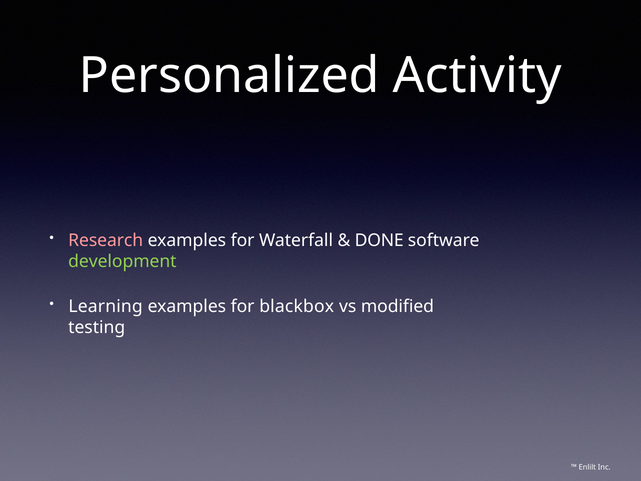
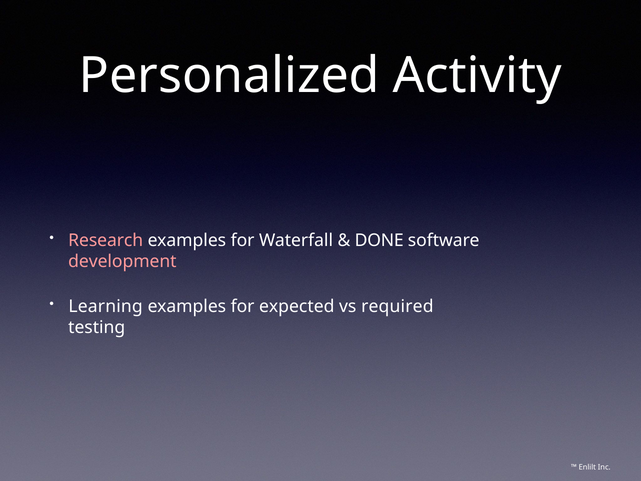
development colour: light green -> pink
blackbox: blackbox -> expected
modified: modified -> required
